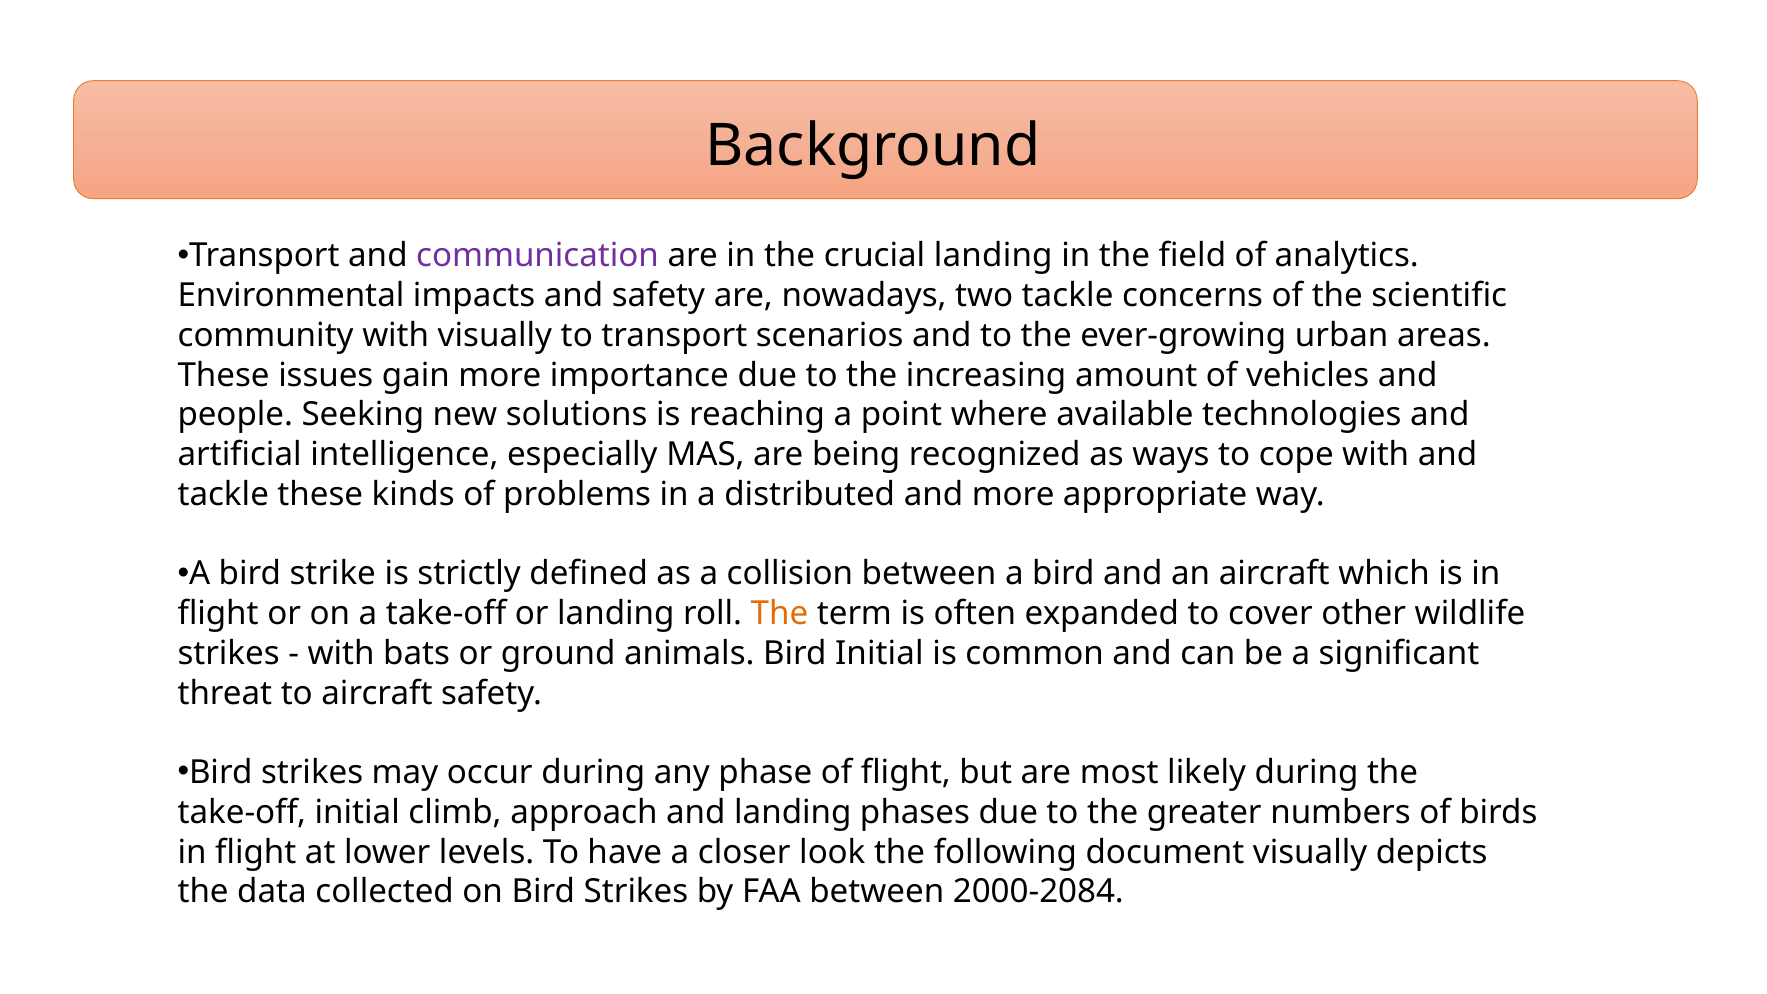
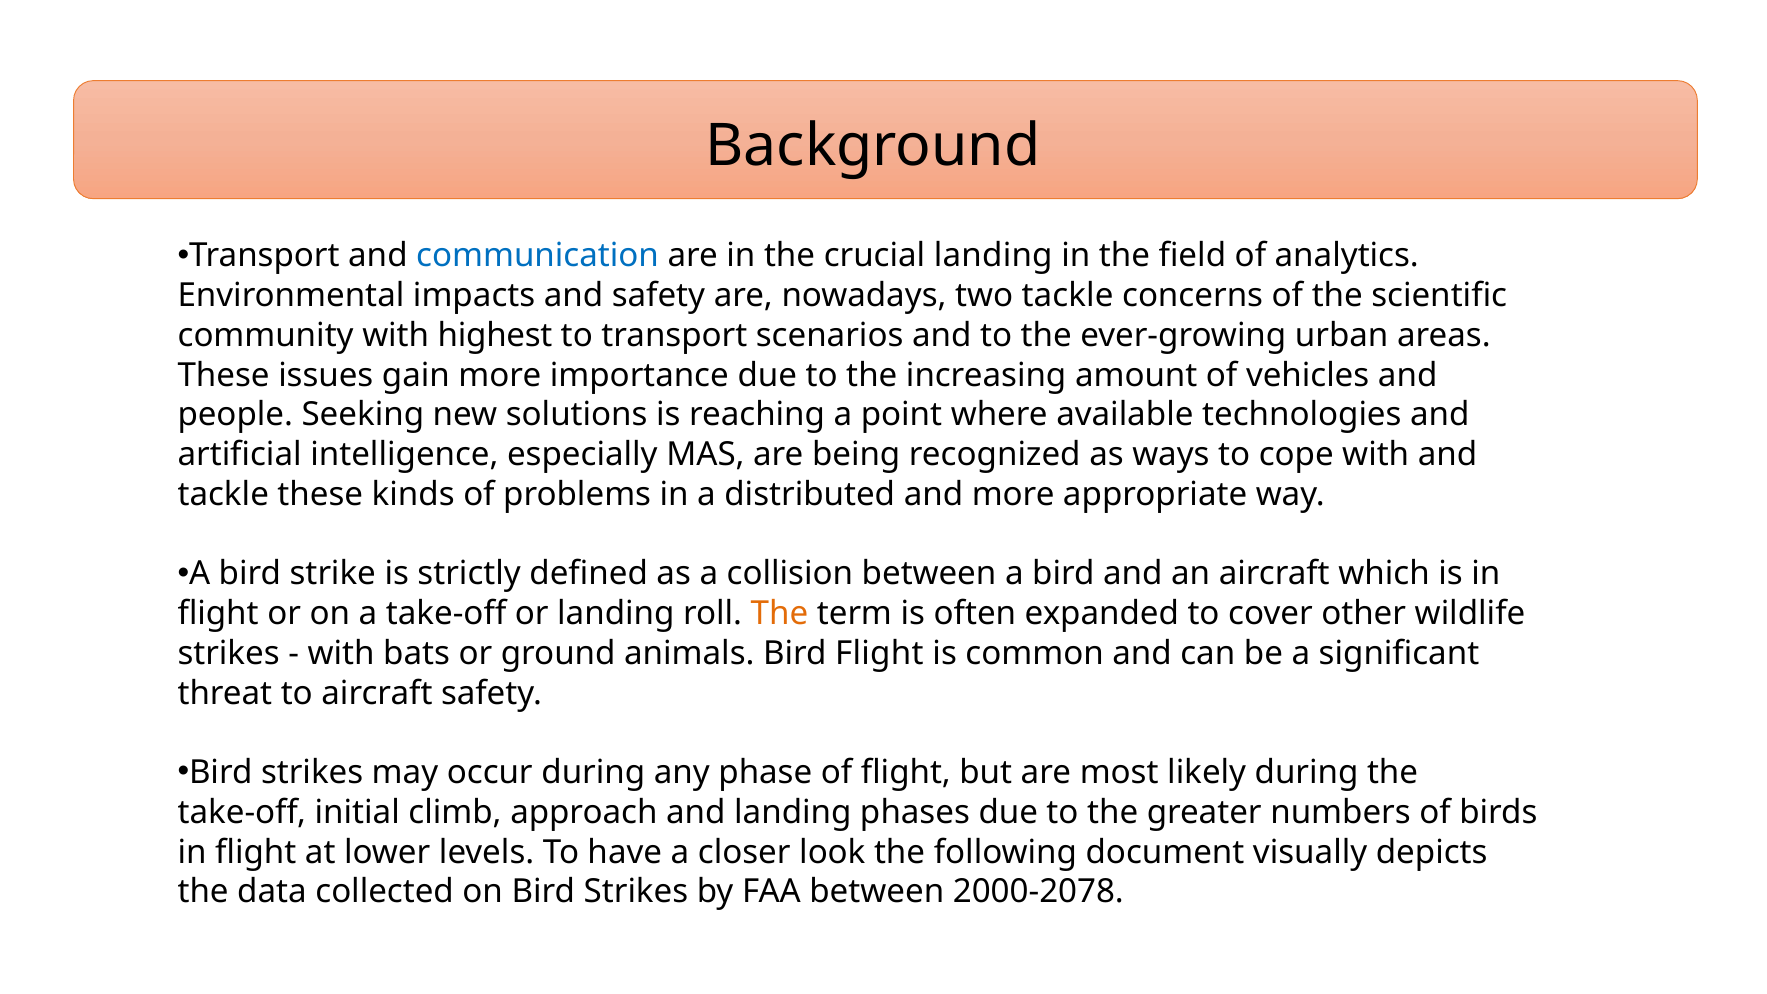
communication colour: purple -> blue
with visually: visually -> highest
Bird Initial: Initial -> Flight
2000-2084: 2000-2084 -> 2000-2078
